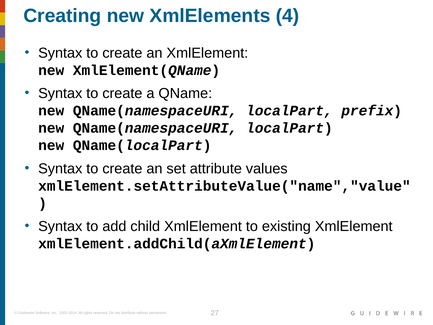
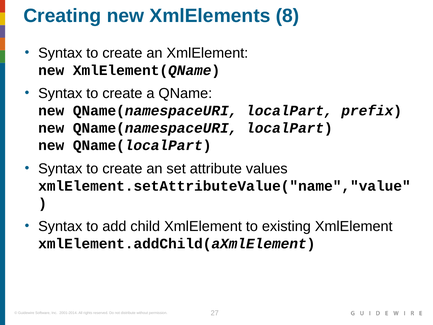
4: 4 -> 8
